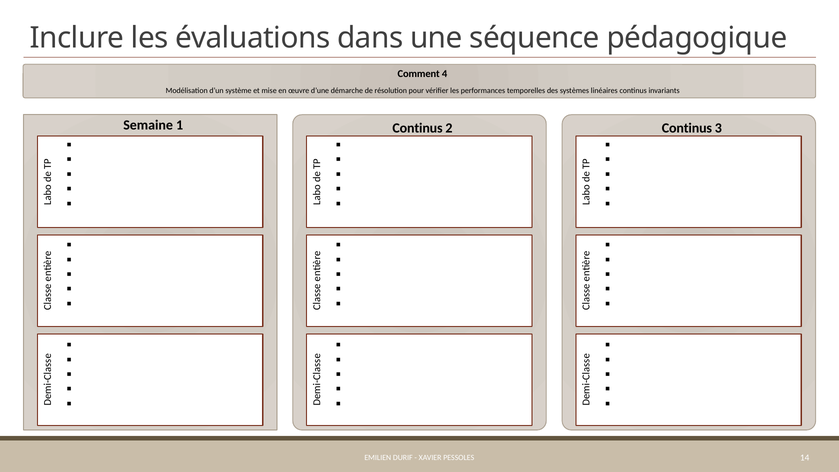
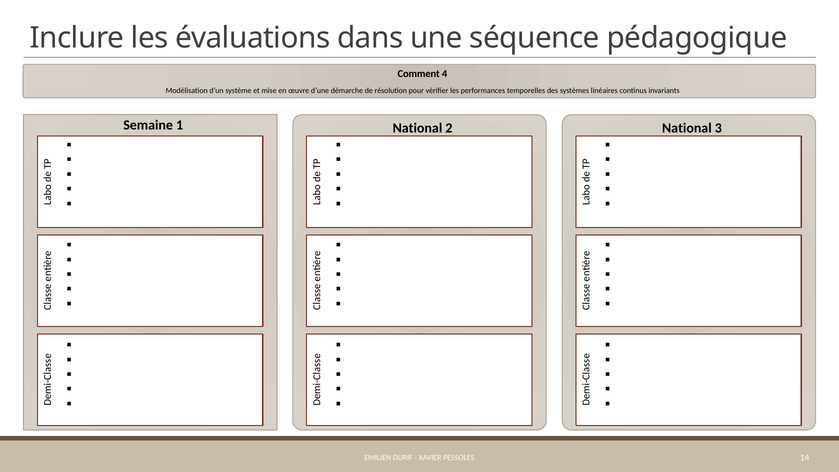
Continus at (418, 128): Continus -> National
2 Continus: Continus -> National
